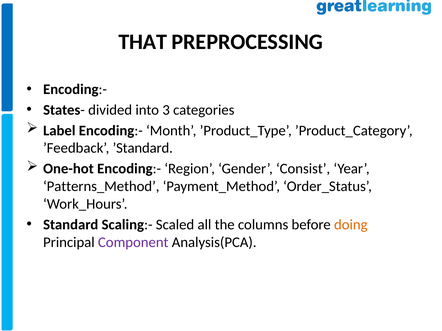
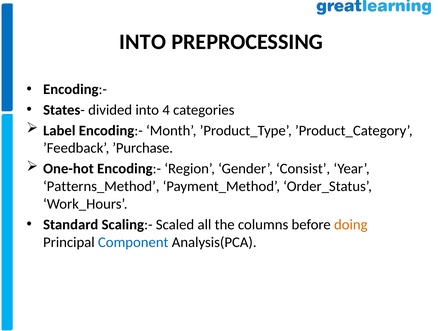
THAT at (143, 42): THAT -> INTO
3: 3 -> 4
’Standard: ’Standard -> ’Purchase
Component colour: purple -> blue
